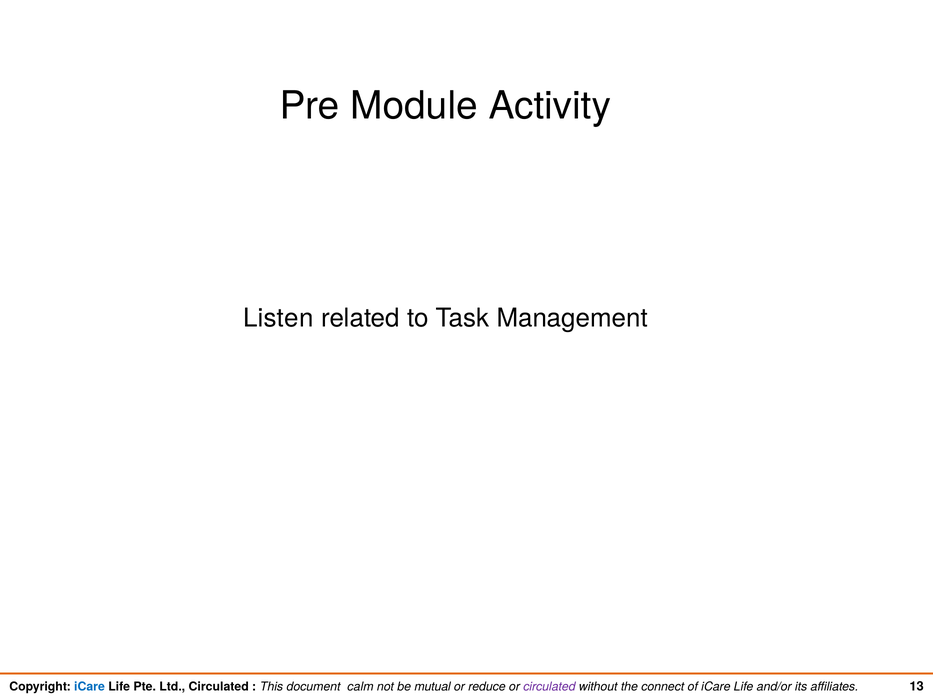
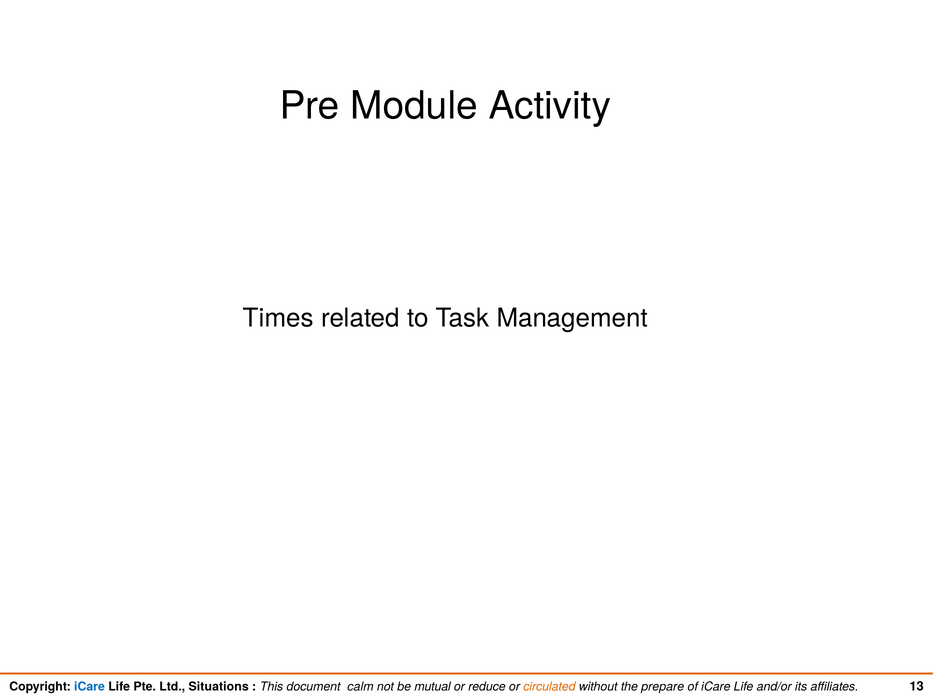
Listen: Listen -> Times
Ltd Circulated: Circulated -> Situations
circulated at (549, 687) colour: purple -> orange
connect: connect -> prepare
